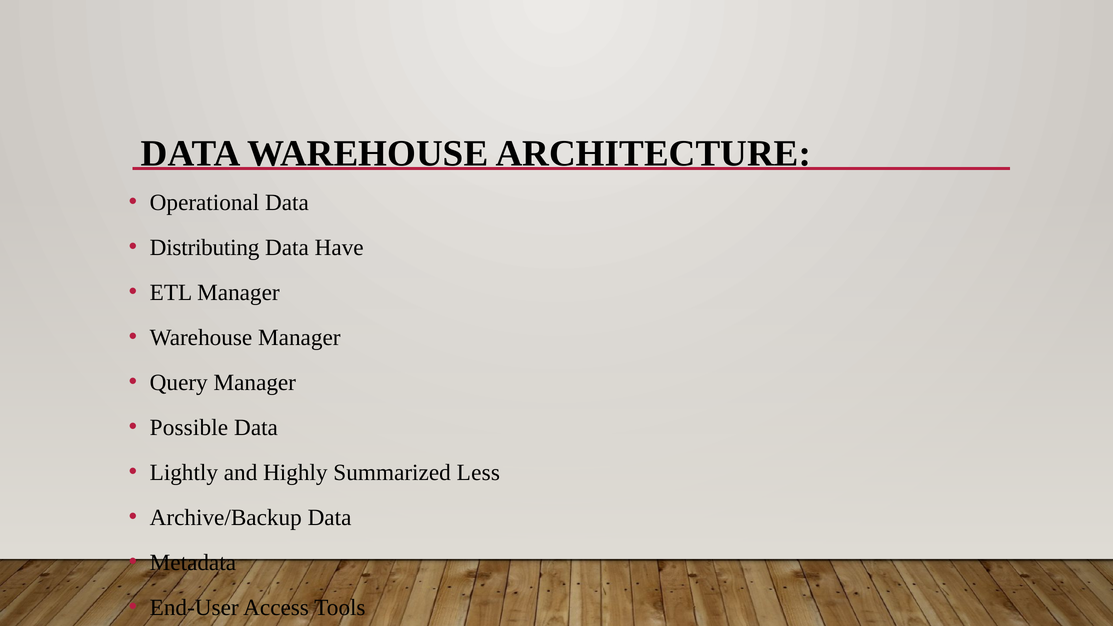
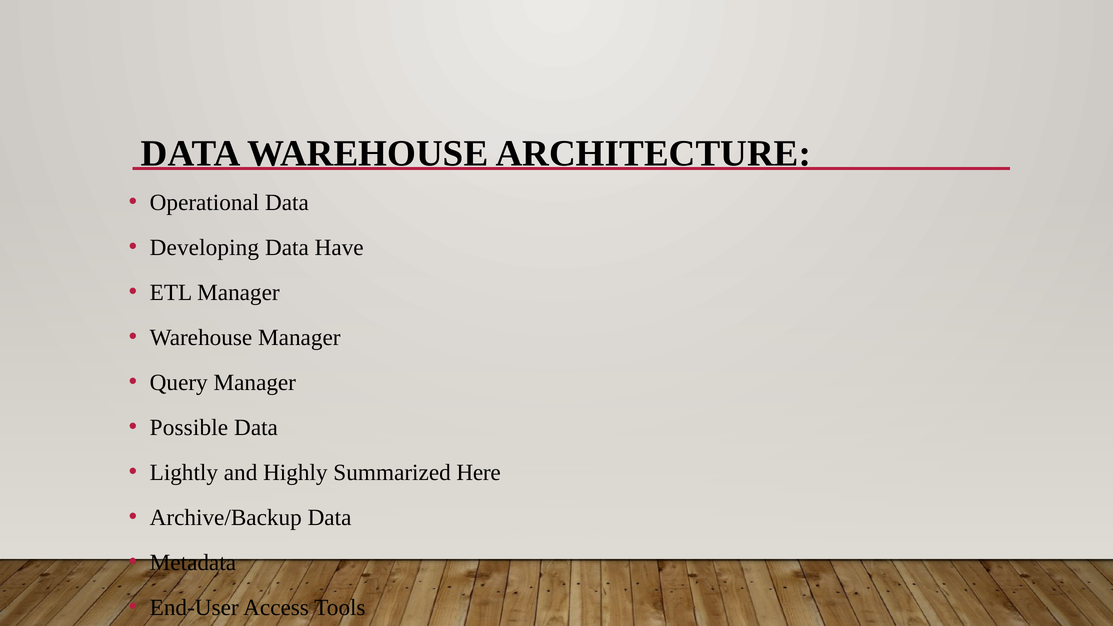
Distributing: Distributing -> Developing
Less: Less -> Here
